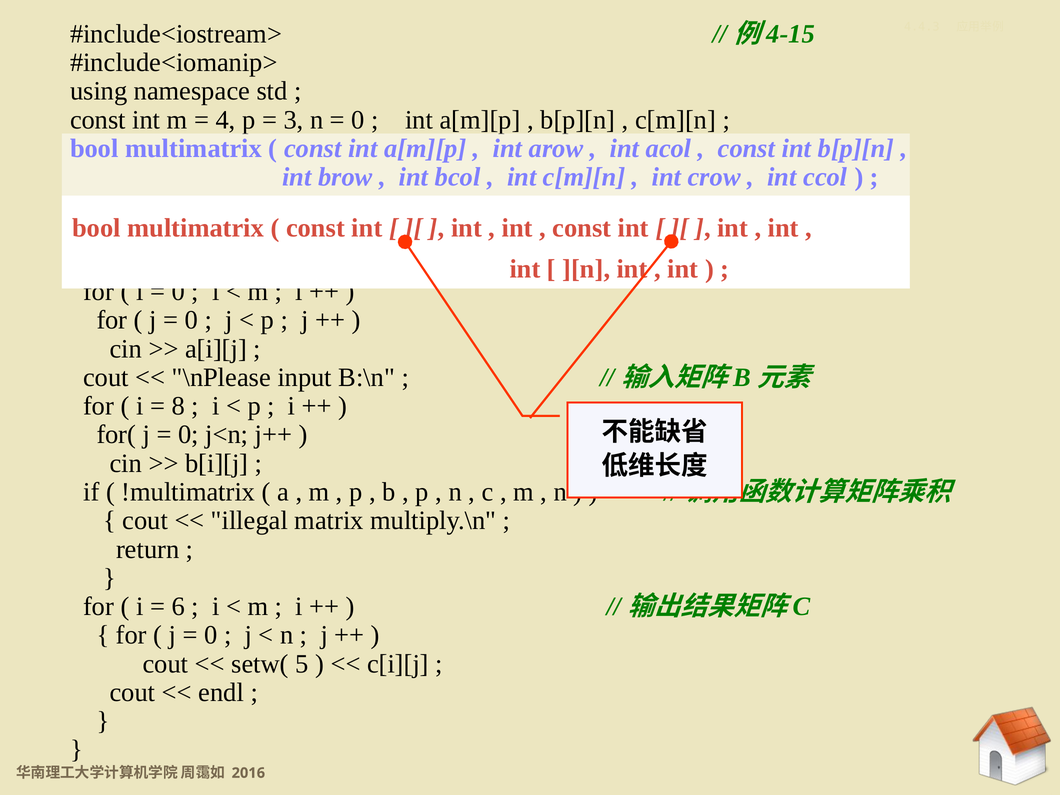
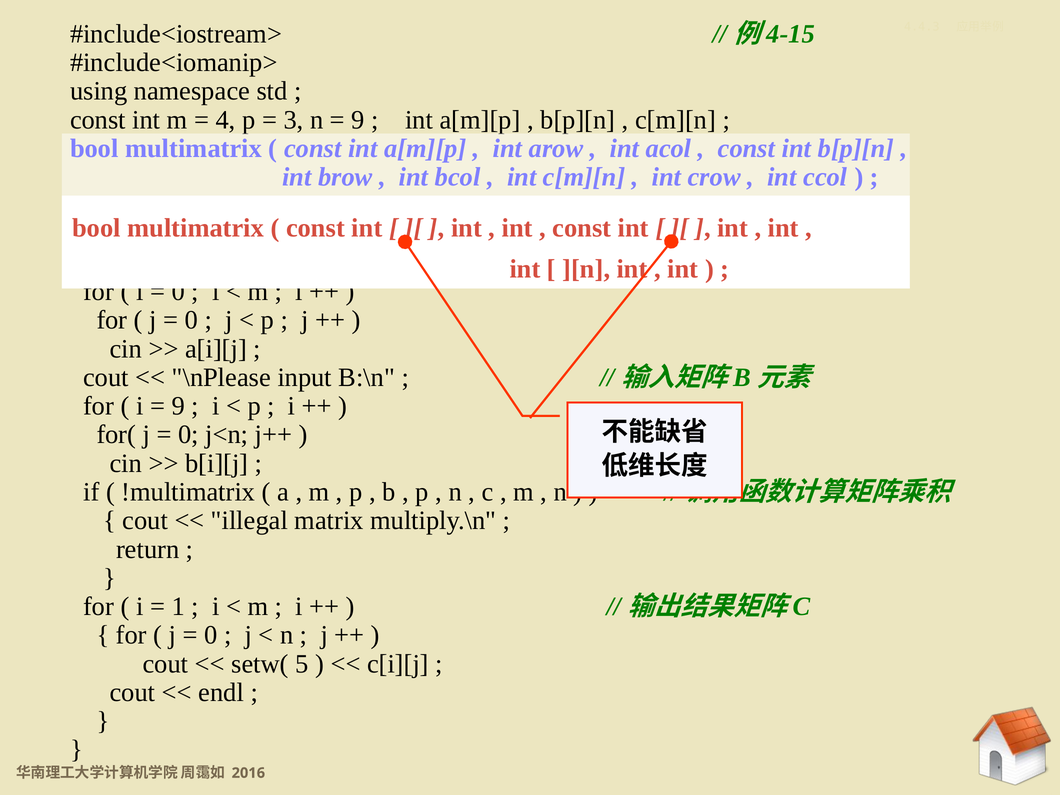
0 at (358, 120): 0 -> 9
8 at (178, 406): 8 -> 9
6: 6 -> 1
